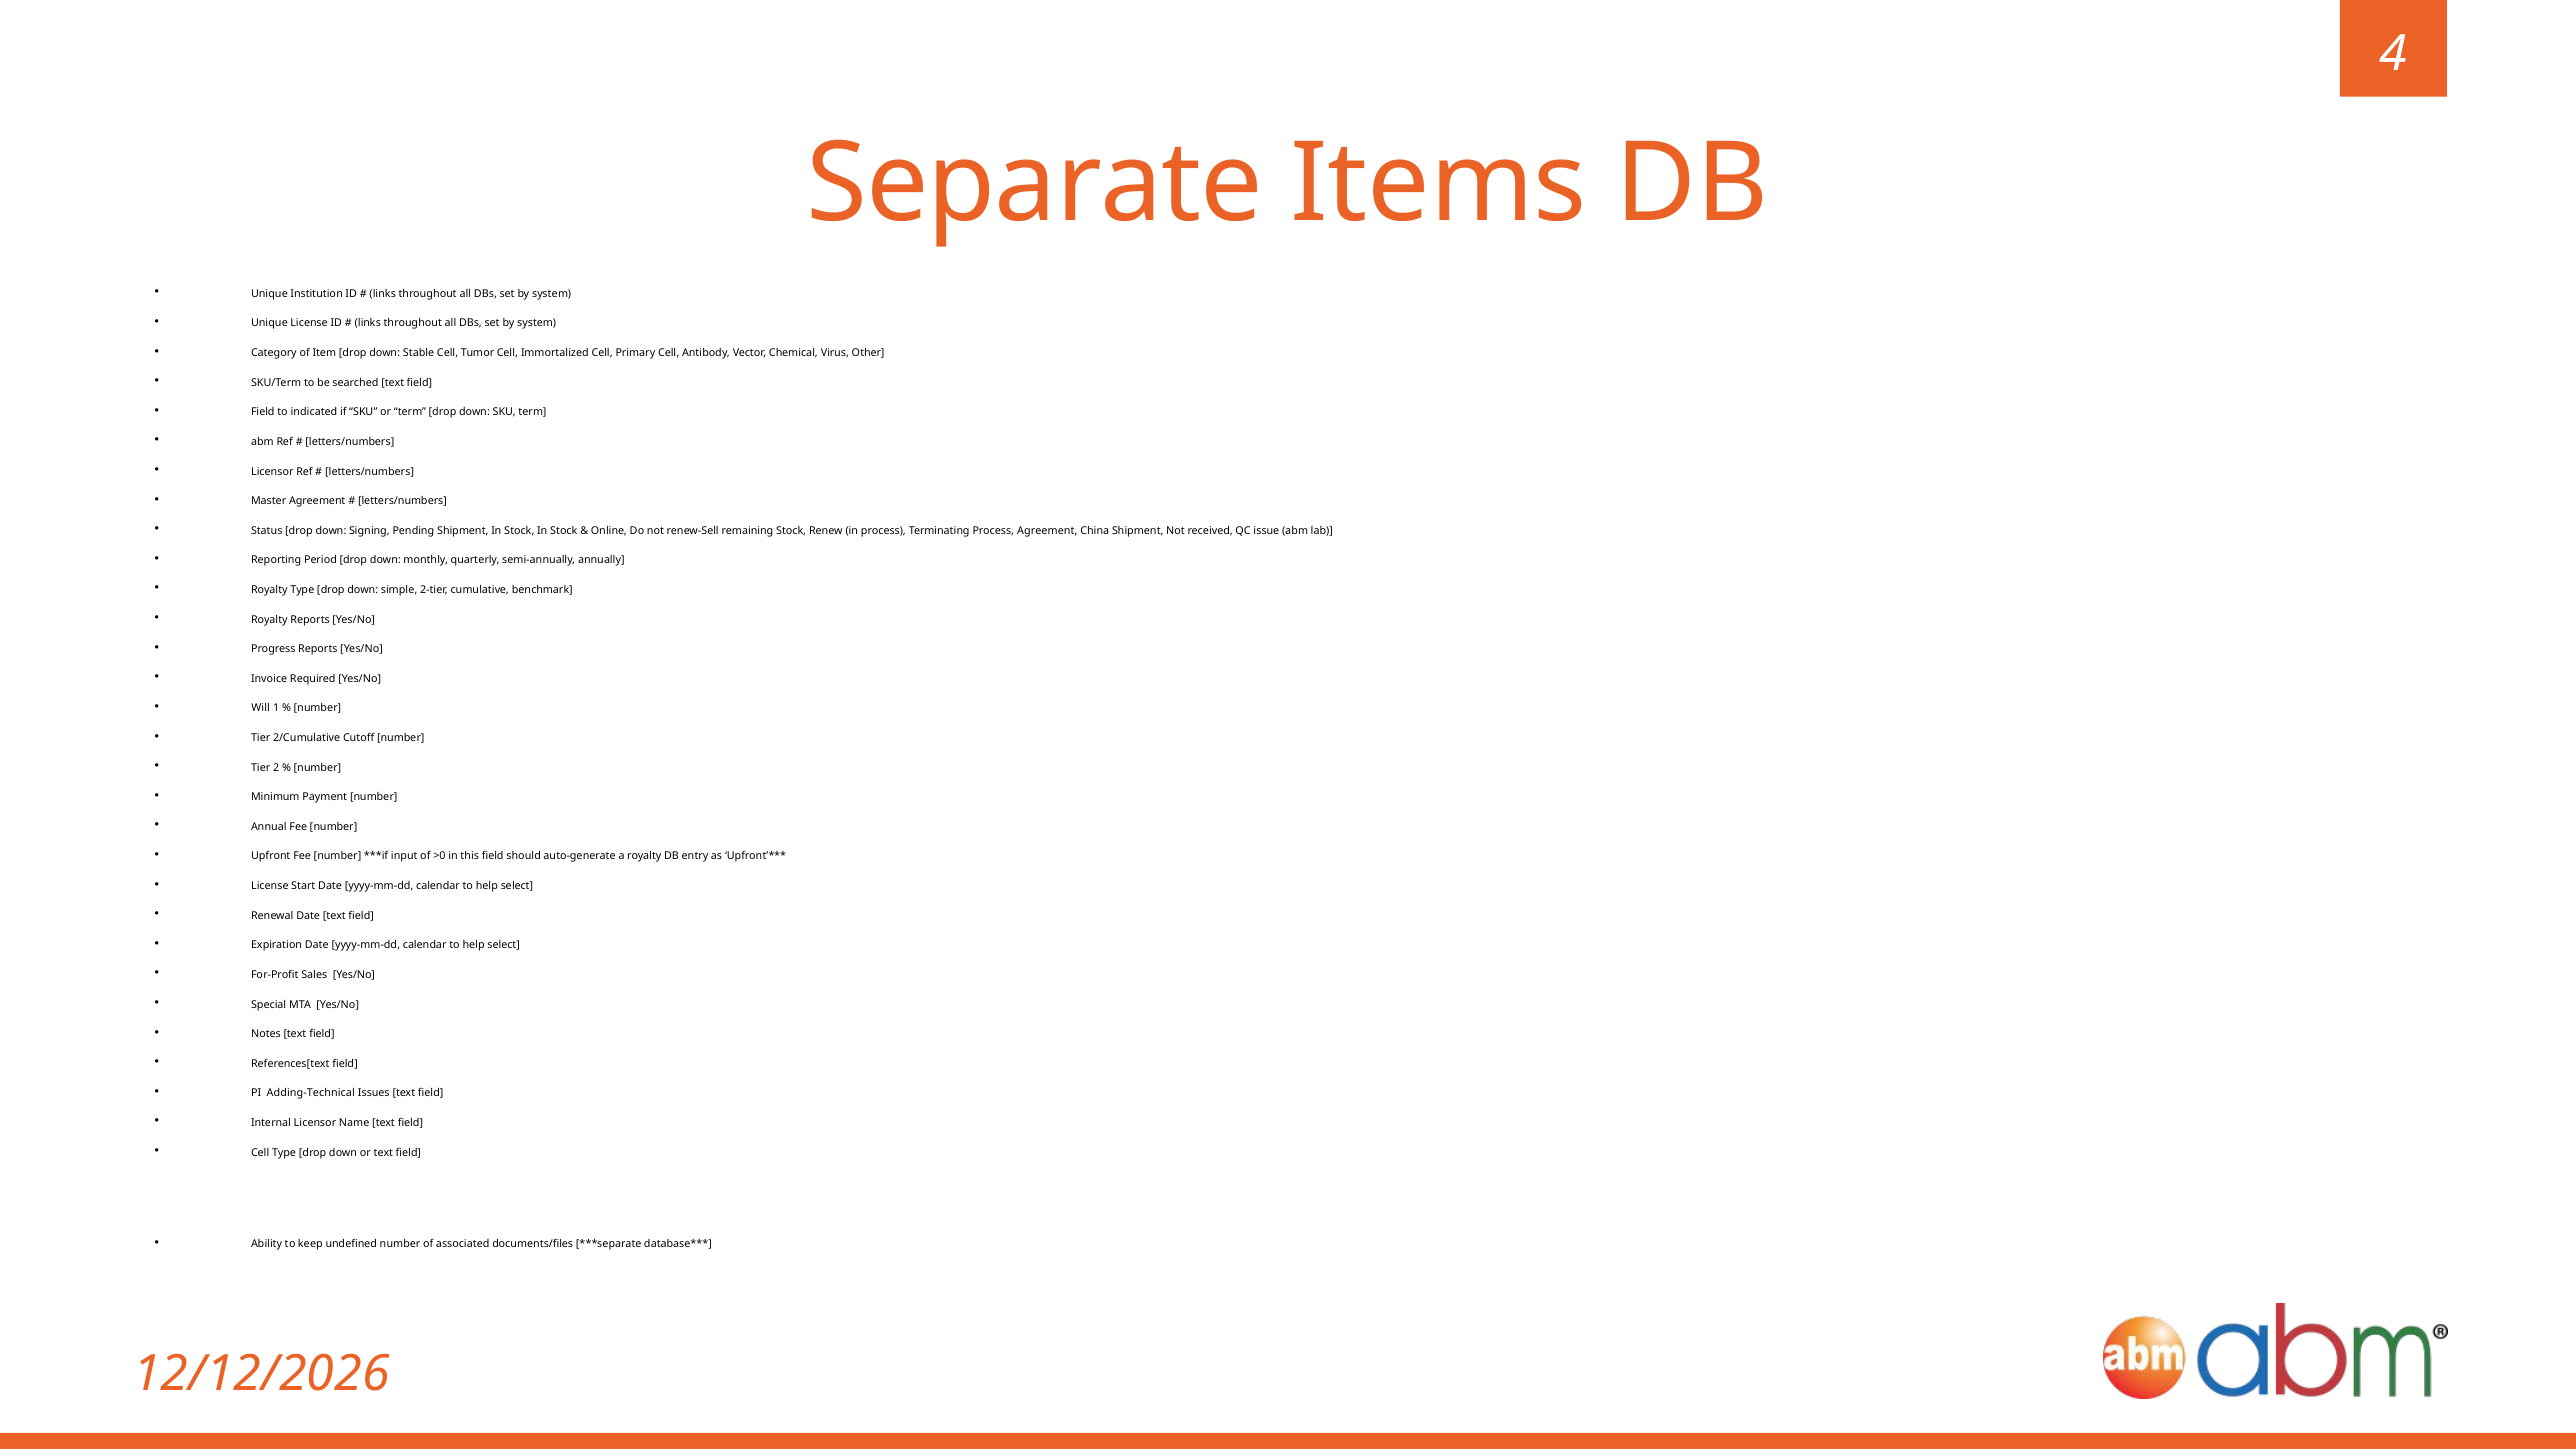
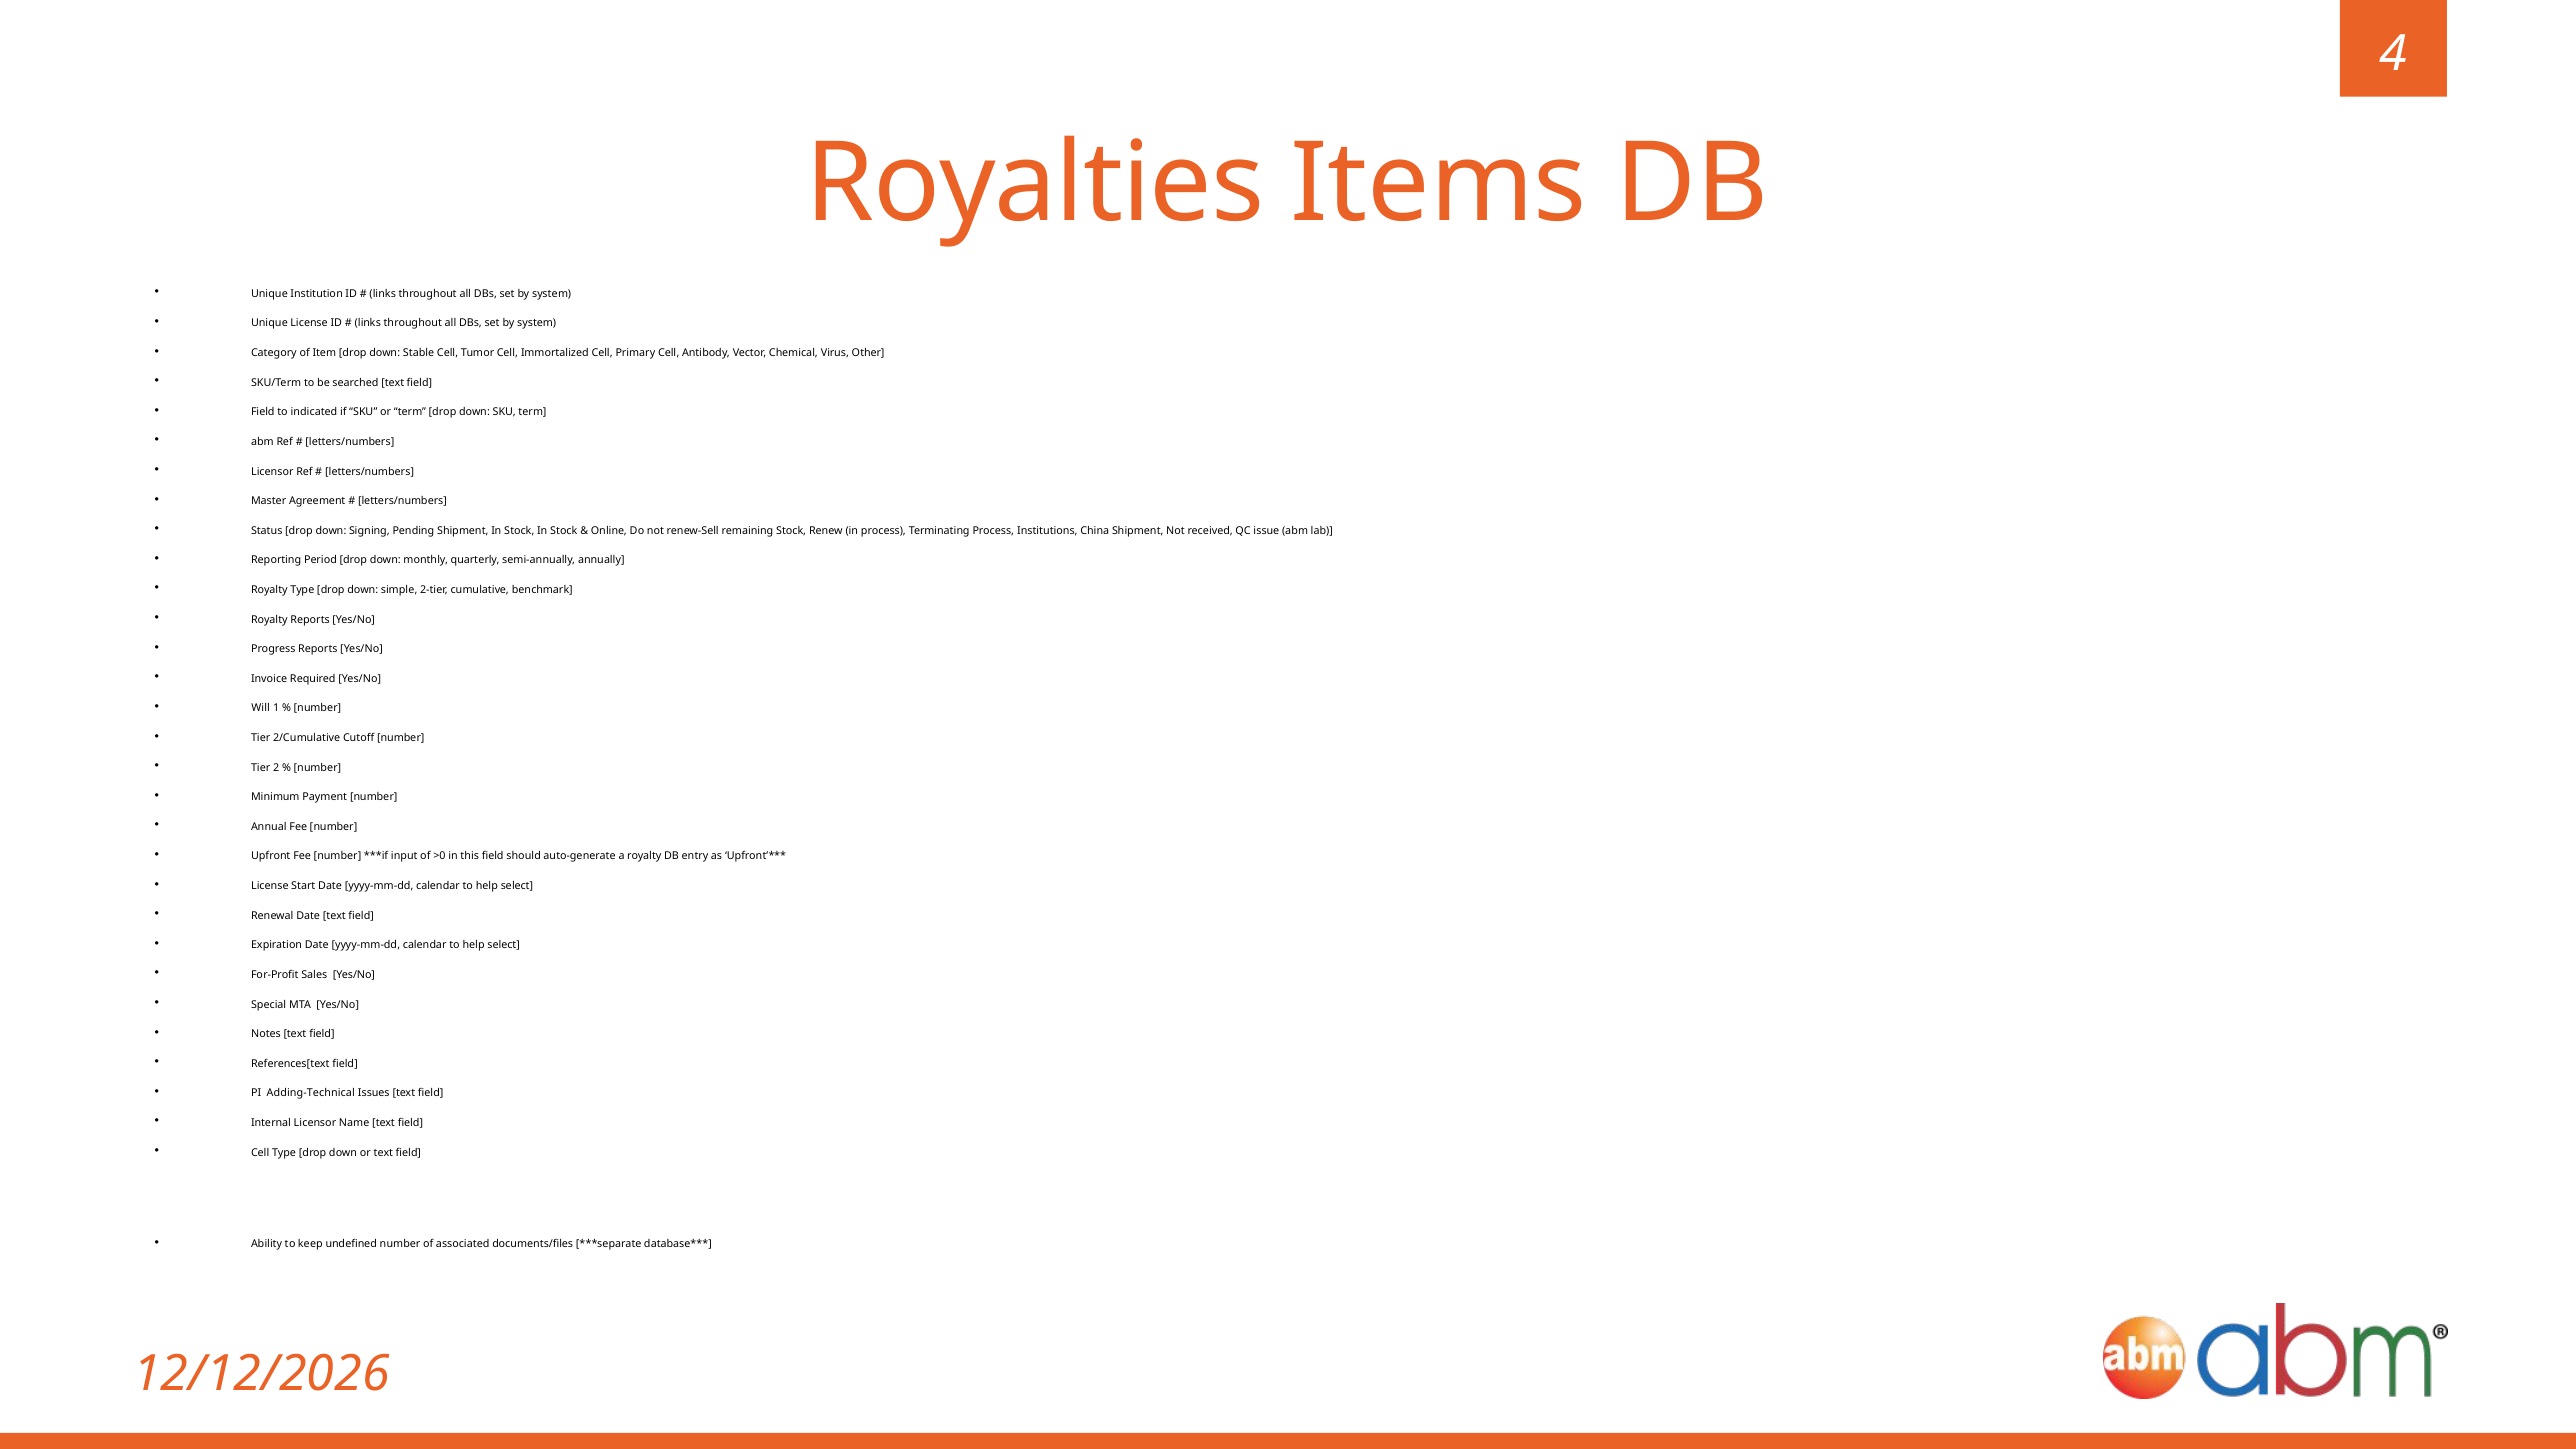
Separate: Separate -> Royalties
Process Agreement: Agreement -> Institutions
